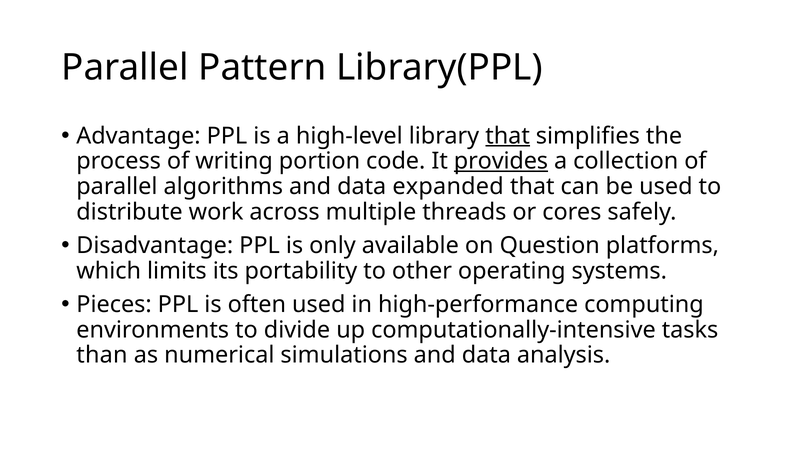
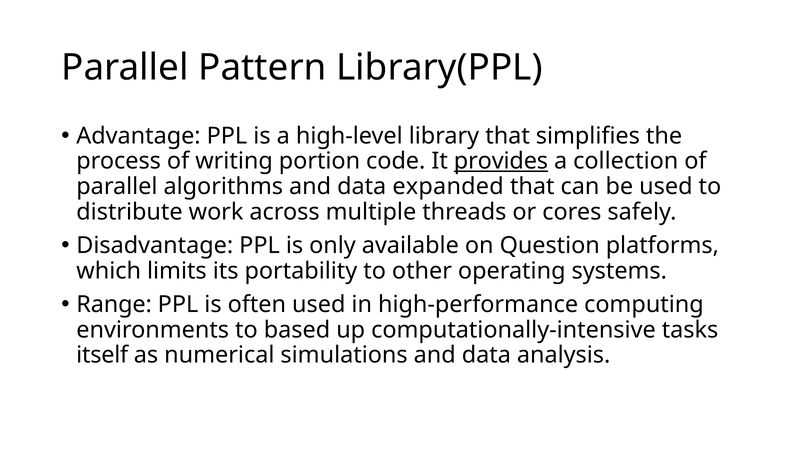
that at (508, 136) underline: present -> none
Pieces: Pieces -> Range
divide: divide -> based
than: than -> itself
